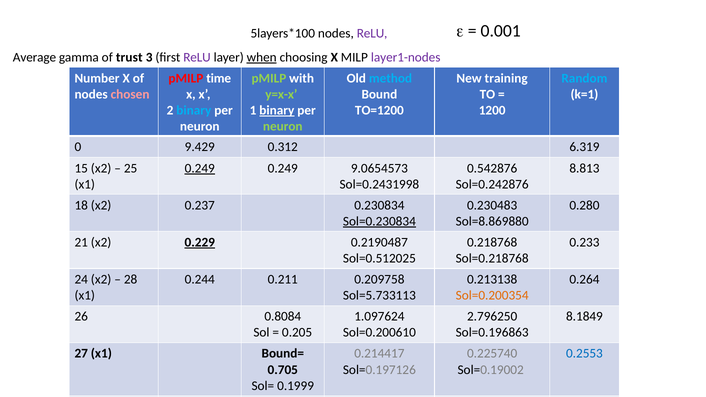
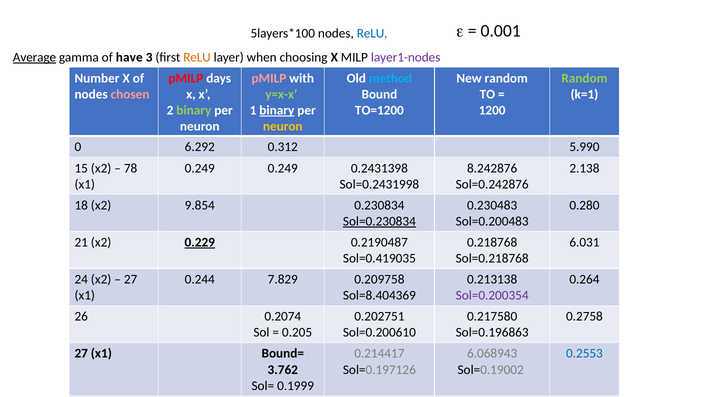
ReLU at (372, 33) colour: purple -> blue
Average underline: none -> present
trust: trust -> have
ReLU at (197, 57) colour: purple -> orange
when underline: present -> none
time: time -> days
pMILP at (269, 78) colour: light green -> pink
New training: training -> random
Random at (584, 78) colour: light blue -> light green
binary at (194, 110) colour: light blue -> light green
neuron at (283, 127) colour: light green -> yellow
9.429: 9.429 -> 6.292
6.319: 6.319 -> 5.990
25: 25 -> 78
0.249 at (200, 168) underline: present -> none
9.0654573: 9.0654573 -> 0.2431398
0.542876: 0.542876 -> 8.242876
8.813: 8.813 -> 2.138
0.237: 0.237 -> 9.854
Sol=8.869880: Sol=8.869880 -> Sol=0.200483
0.233: 0.233 -> 6.031
Sol=0.512025: Sol=0.512025 -> Sol=0.419035
28 at (131, 279): 28 -> 27
0.211: 0.211 -> 7.829
Sol=5.733113: Sol=5.733113 -> Sol=8.404369
Sol=0.200354 colour: orange -> purple
0.8084: 0.8084 -> 0.2074
1.097624: 1.097624 -> 0.202751
2.796250: 2.796250 -> 0.217580
8.1849: 8.1849 -> 0.2758
0.225740: 0.225740 -> 6.068943
0.705: 0.705 -> 3.762
